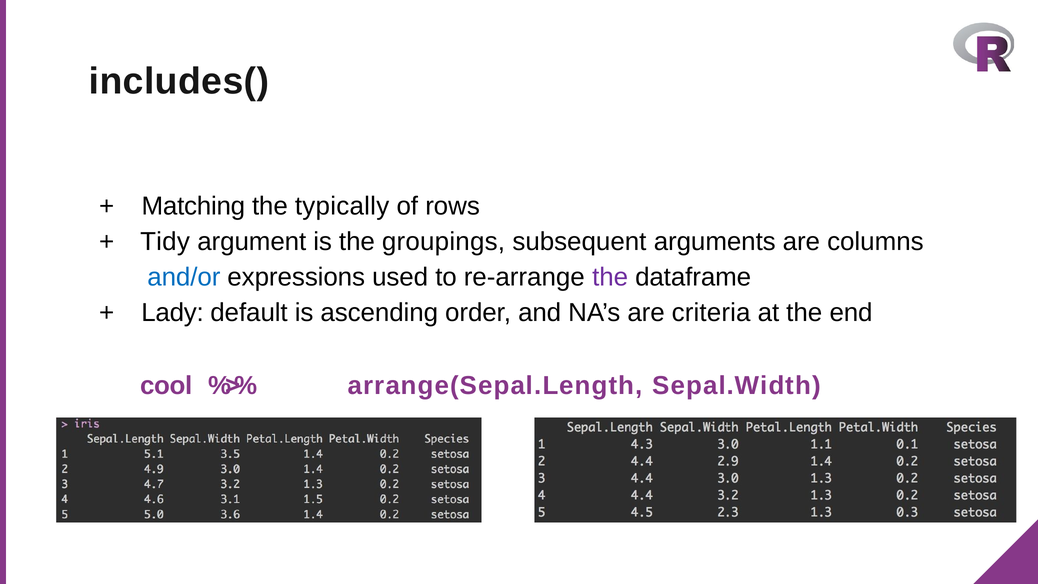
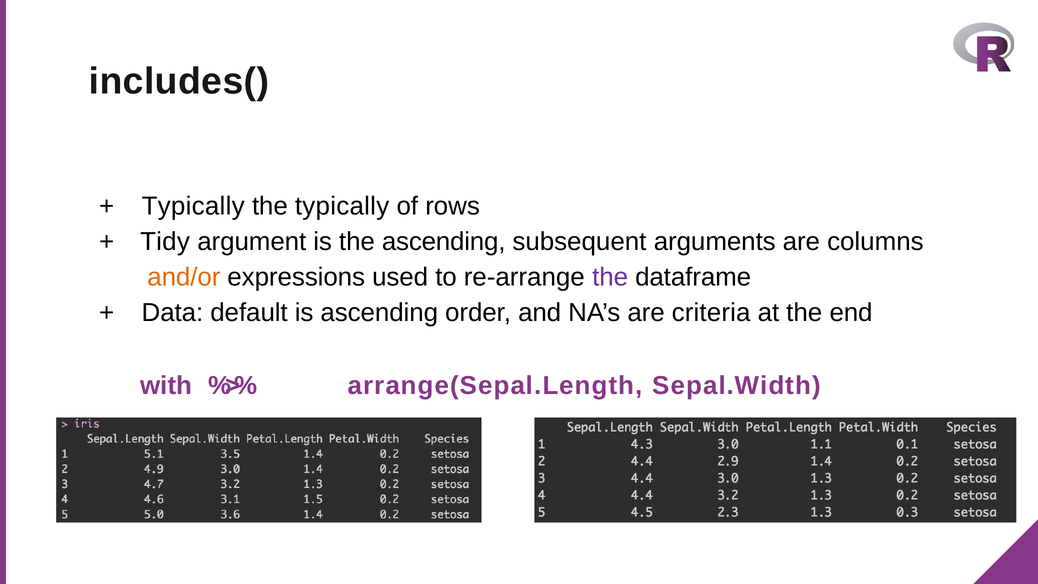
Matching at (193, 206): Matching -> Typically
the groupings: groupings -> ascending
and/or colour: blue -> orange
Lady: Lady -> Data
cool: cool -> with
